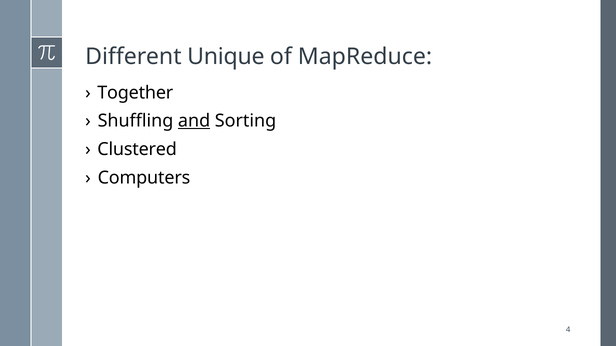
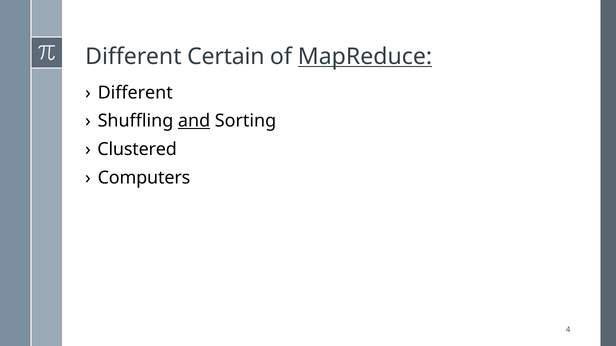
Unique: Unique -> Certain
MapReduce underline: none -> present
Together at (135, 93): Together -> Different
